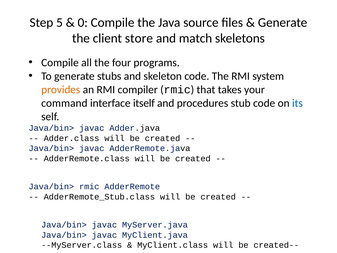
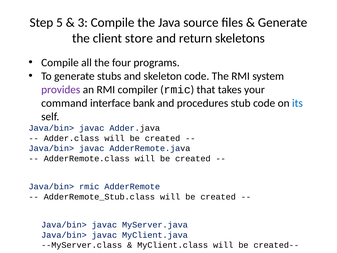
0: 0 -> 3
match: match -> return
provides colour: orange -> purple
itself: itself -> bank
